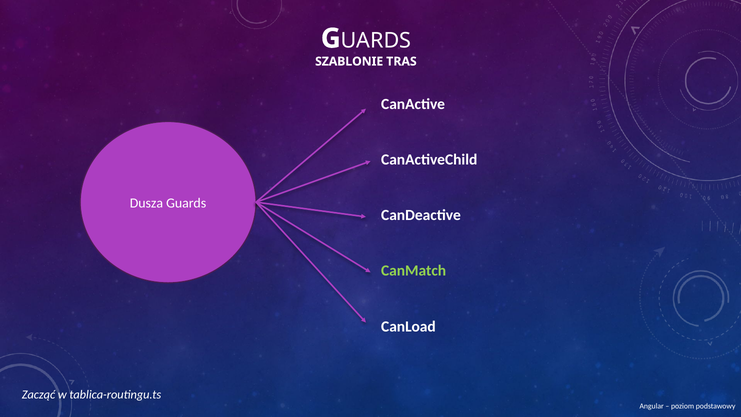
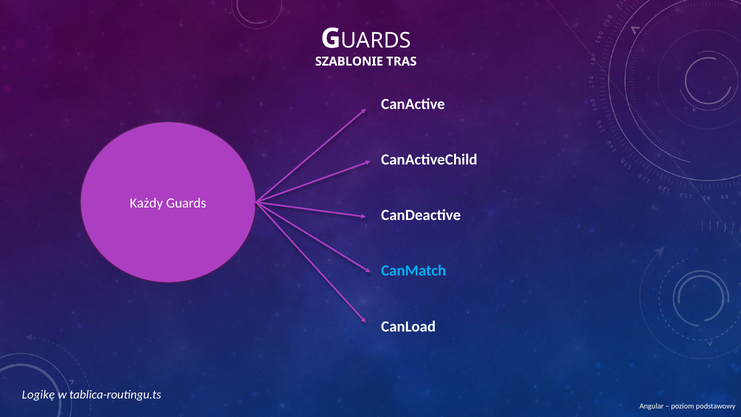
Dusza: Dusza -> Każdy
CanMatch colour: light green -> light blue
Zacząć: Zacząć -> Logikę
